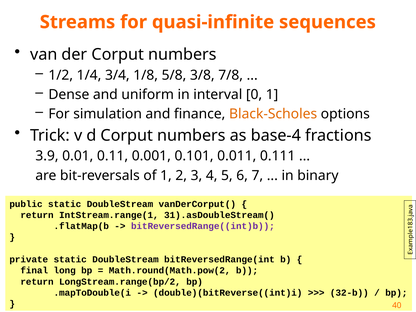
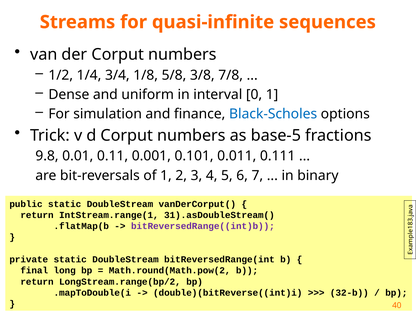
Black-Scholes colour: orange -> blue
base-4: base-4 -> base-5
3.9: 3.9 -> 9.8
